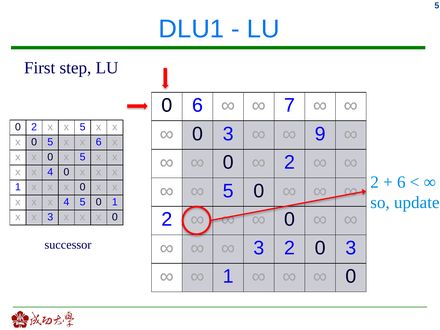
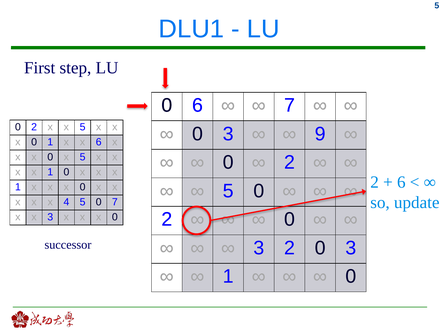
0 5: 5 -> 1
4 at (50, 172): 4 -> 1
0 1: 1 -> 7
